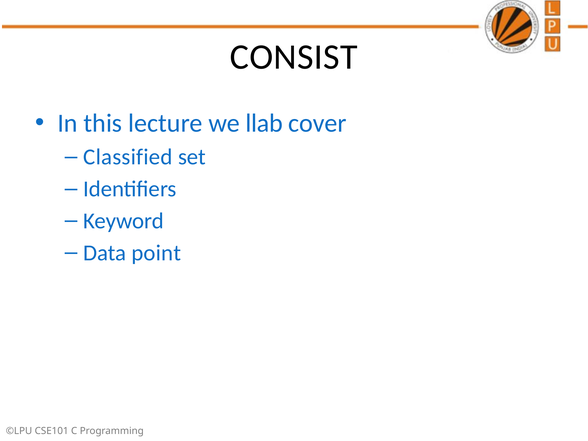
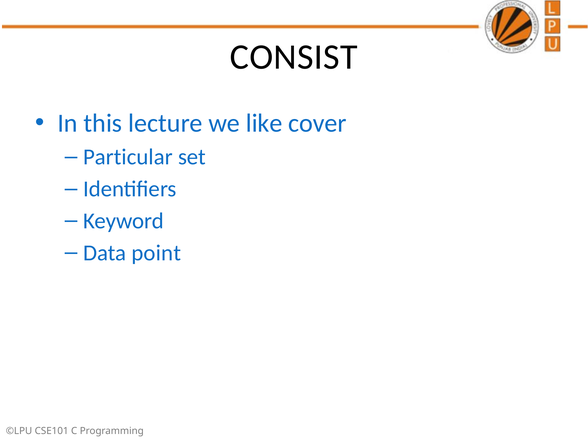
llab: llab -> like
Classified: Classified -> Particular
